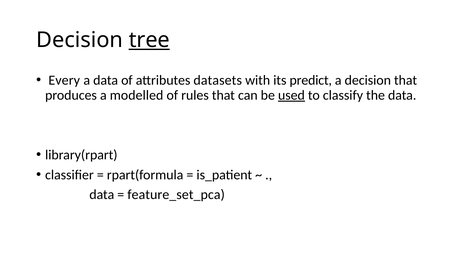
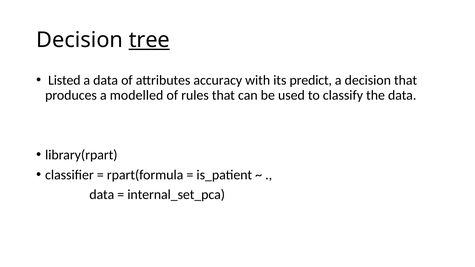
Every: Every -> Listed
datasets: datasets -> accuracy
used underline: present -> none
feature_set_pca: feature_set_pca -> internal_set_pca
